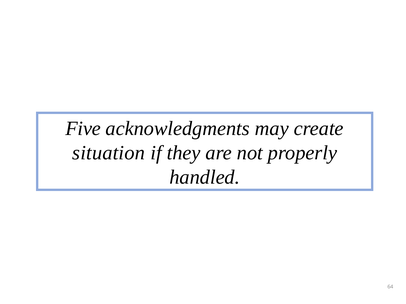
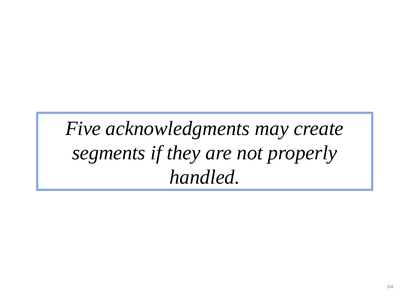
situation: situation -> segments
